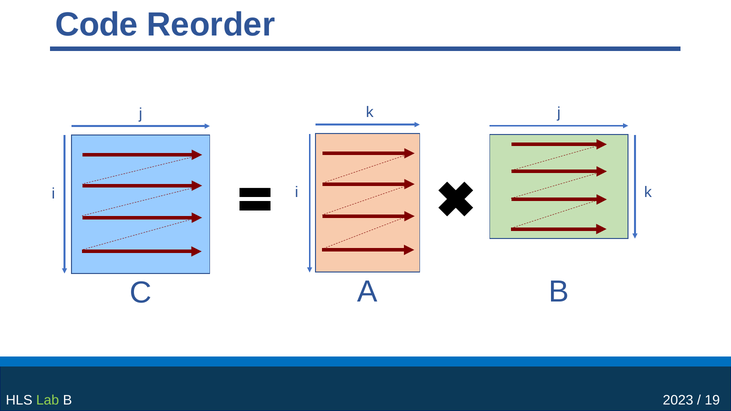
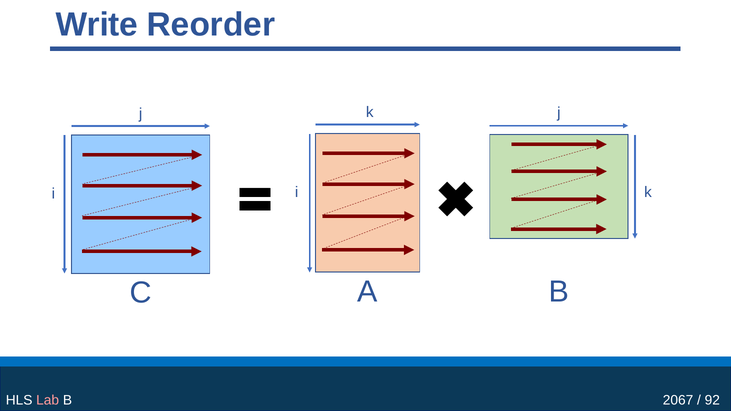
Code: Code -> Write
2023: 2023 -> 2067
19: 19 -> 92
Lab colour: light green -> pink
